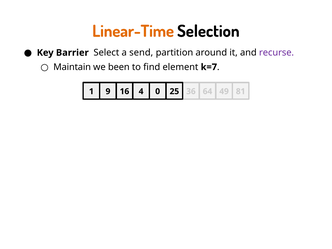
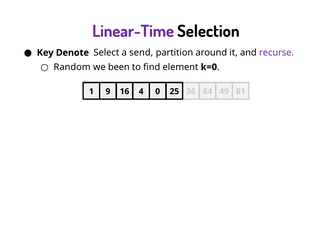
Linear-Time colour: orange -> purple
Barrier: Barrier -> Denote
Maintain: Maintain -> Random
k=7: k=7 -> k=0
